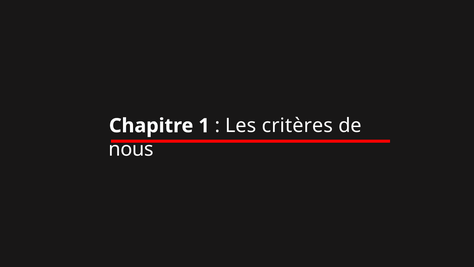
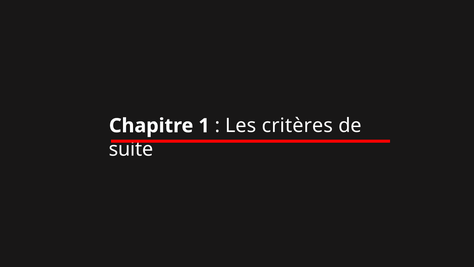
nous: nous -> suite
